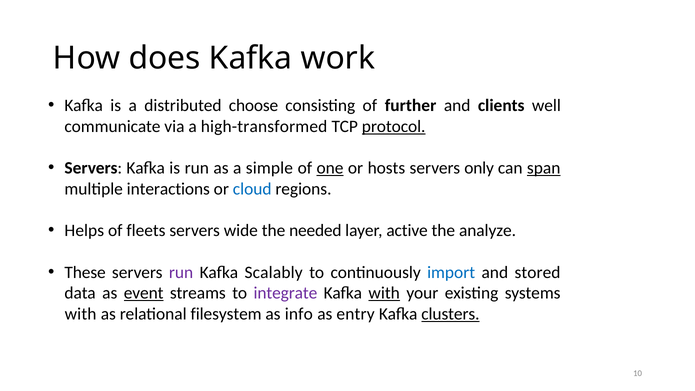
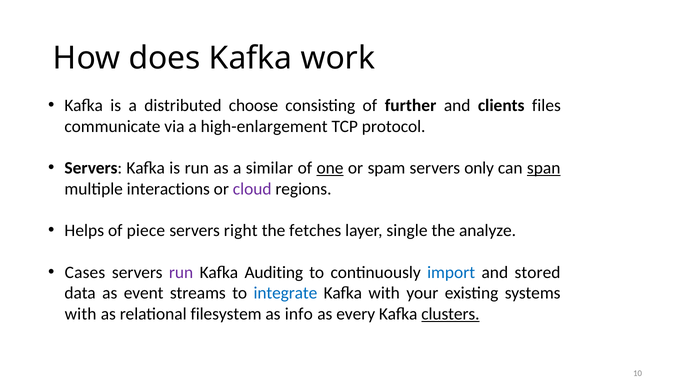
well: well -> files
high-transformed: high-transformed -> high-enlargement
protocol underline: present -> none
simple: simple -> similar
hosts: hosts -> spam
cloud colour: blue -> purple
fleets: fleets -> piece
wide: wide -> right
needed: needed -> fetches
active: active -> single
These: These -> Cases
Scalably: Scalably -> Auditing
event underline: present -> none
integrate colour: purple -> blue
with at (384, 293) underline: present -> none
entry: entry -> every
